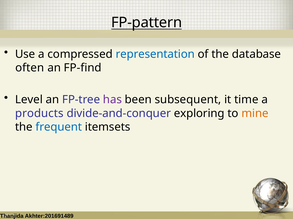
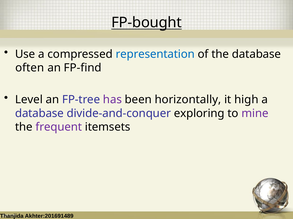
FP-pattern: FP-pattern -> FP-bought
subsequent: subsequent -> horizontally
time: time -> high
products at (39, 114): products -> database
mine colour: orange -> purple
frequent colour: blue -> purple
